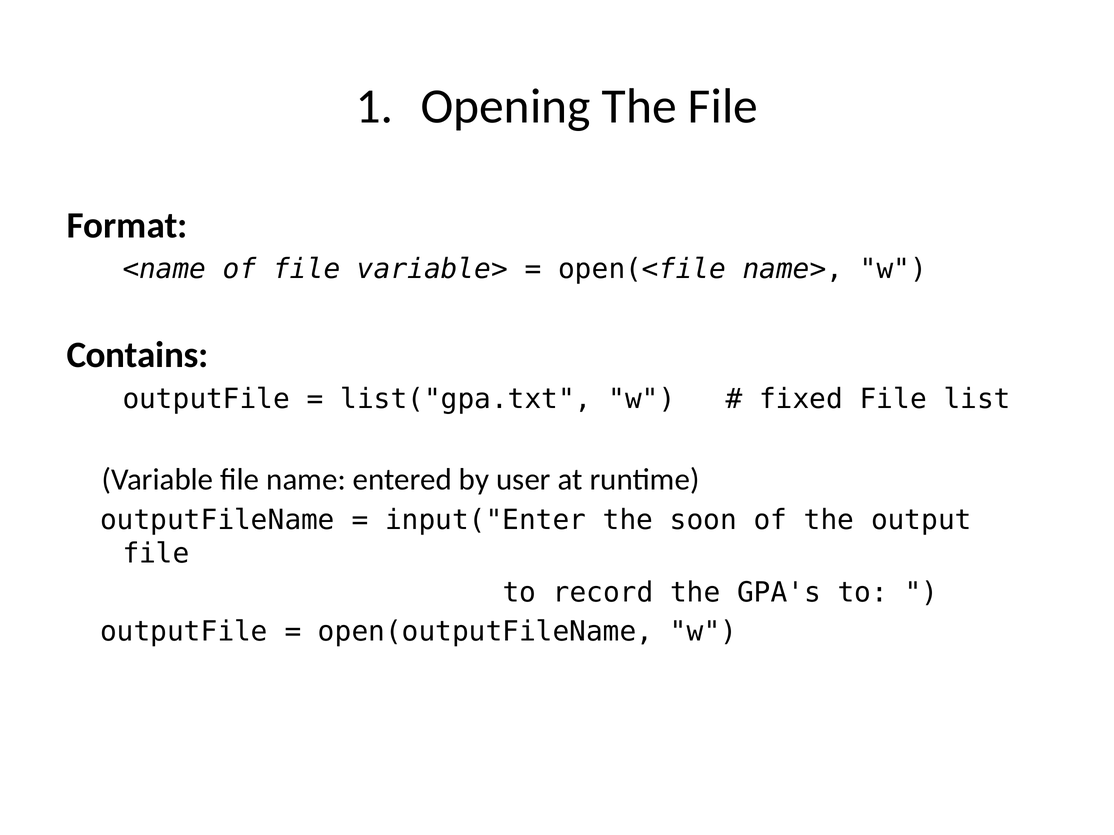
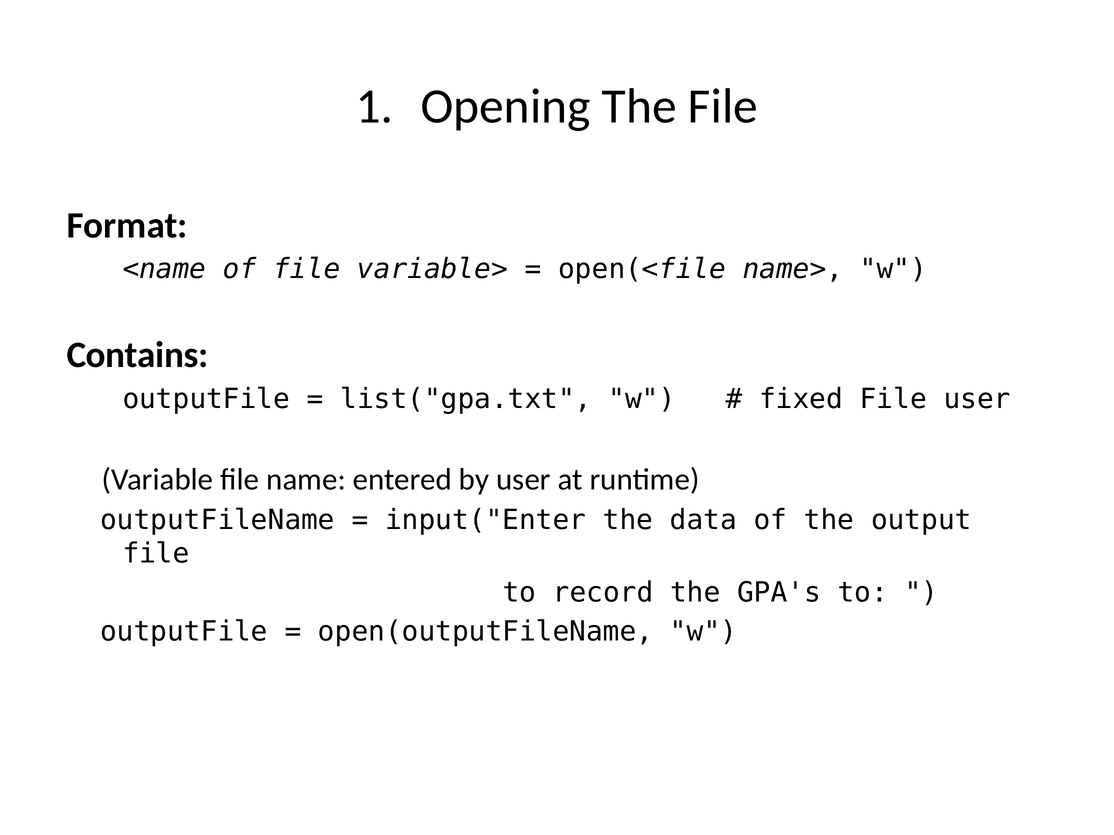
File list: list -> user
soon: soon -> data
